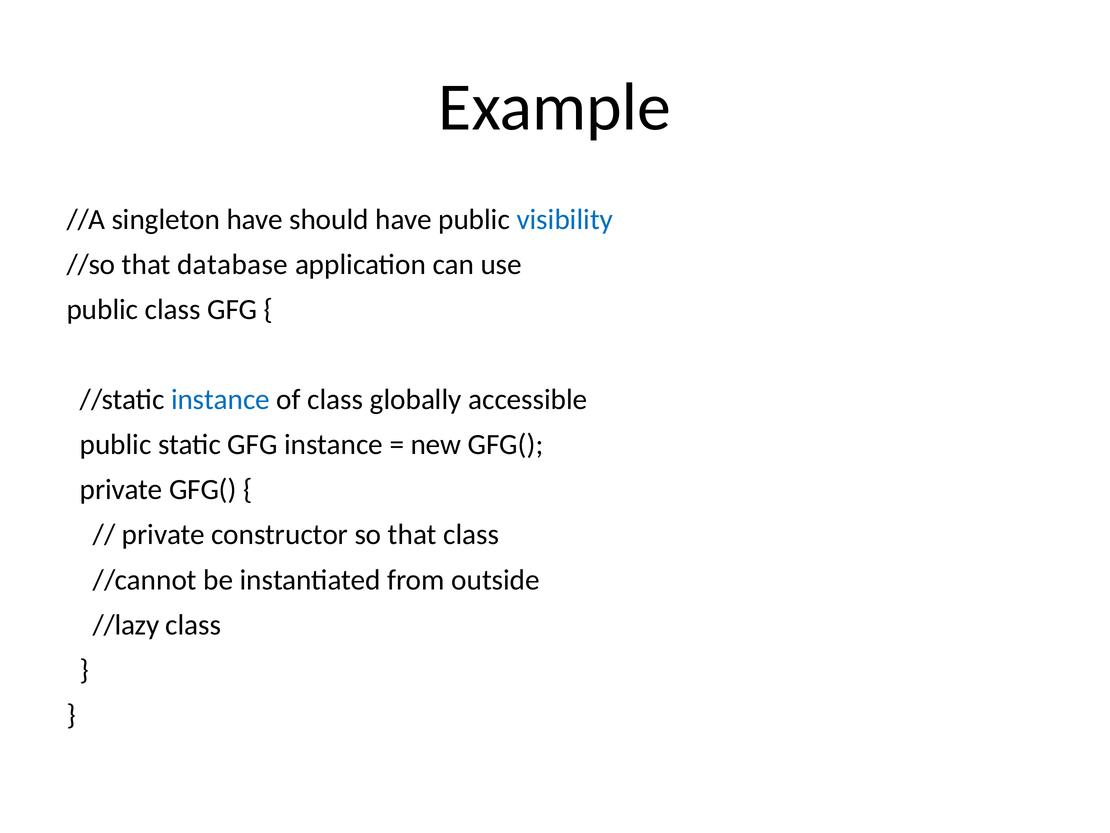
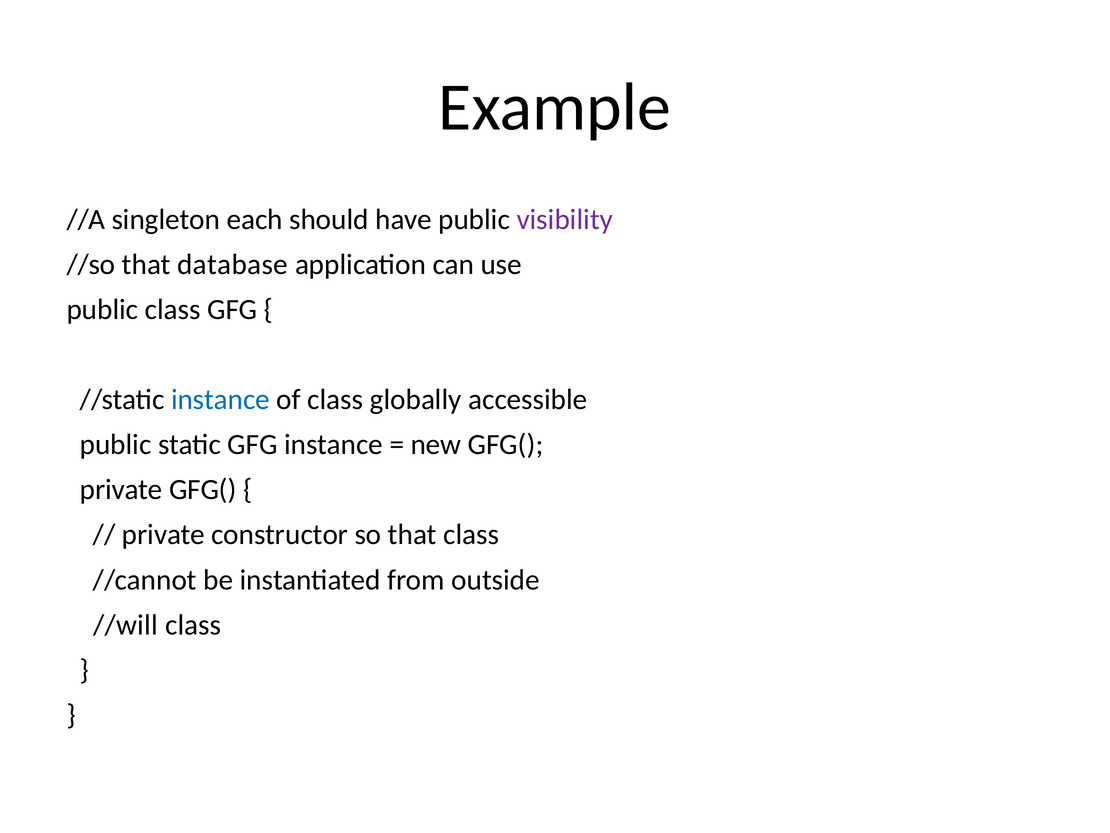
singleton have: have -> each
visibility colour: blue -> purple
//lazy: //lazy -> //will
